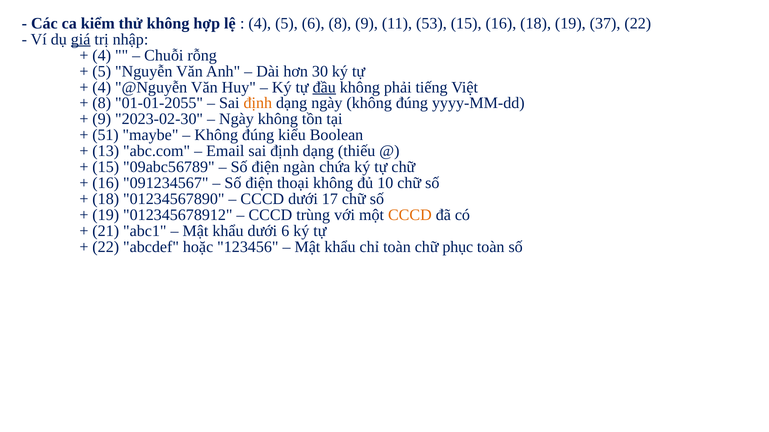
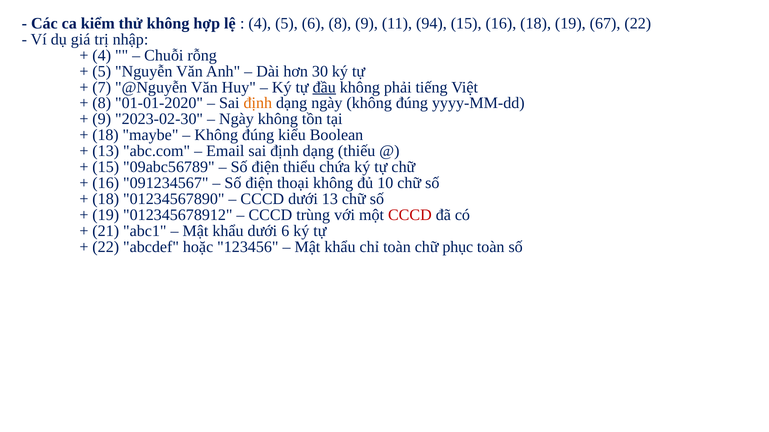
53: 53 -> 94
37: 37 -> 67
giá underline: present -> none
4 at (102, 87): 4 -> 7
01-01-2055: 01-01-2055 -> 01-01-2020
51 at (106, 135): 51 -> 18
ngàn: ngàn -> thiểu
dưới 17: 17 -> 13
CCCD at (410, 215) colour: orange -> red
